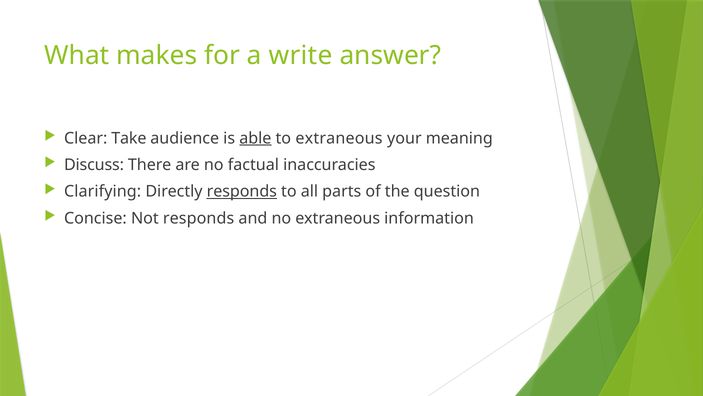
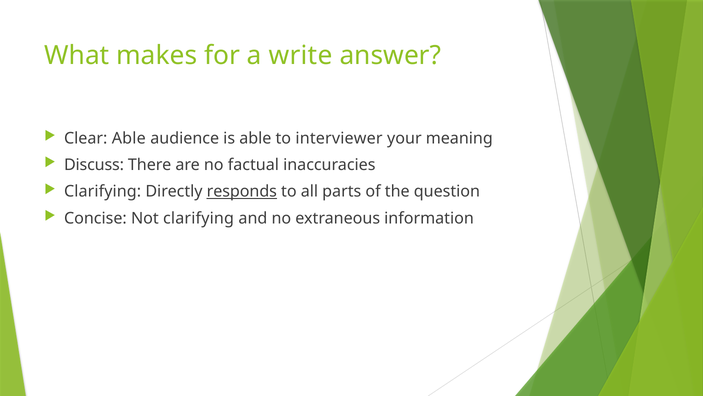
Clear Take: Take -> Able
able at (255, 138) underline: present -> none
to extraneous: extraneous -> interviewer
Not responds: responds -> clarifying
